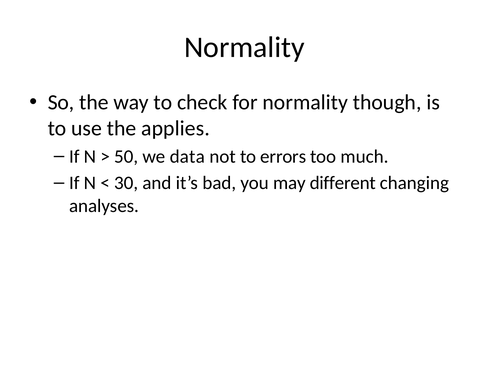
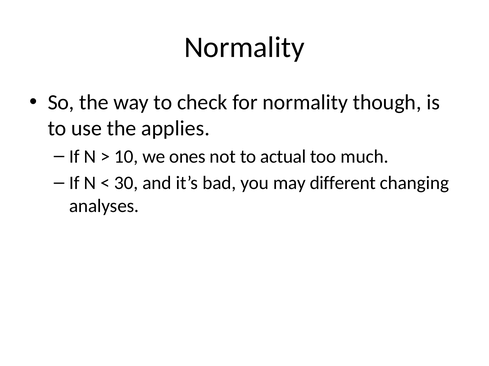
50: 50 -> 10
data: data -> ones
errors: errors -> actual
